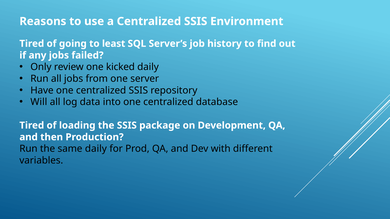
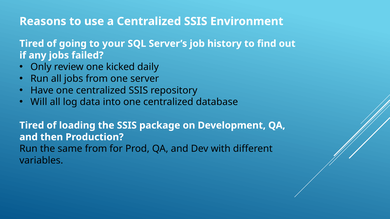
least: least -> your
same daily: daily -> from
